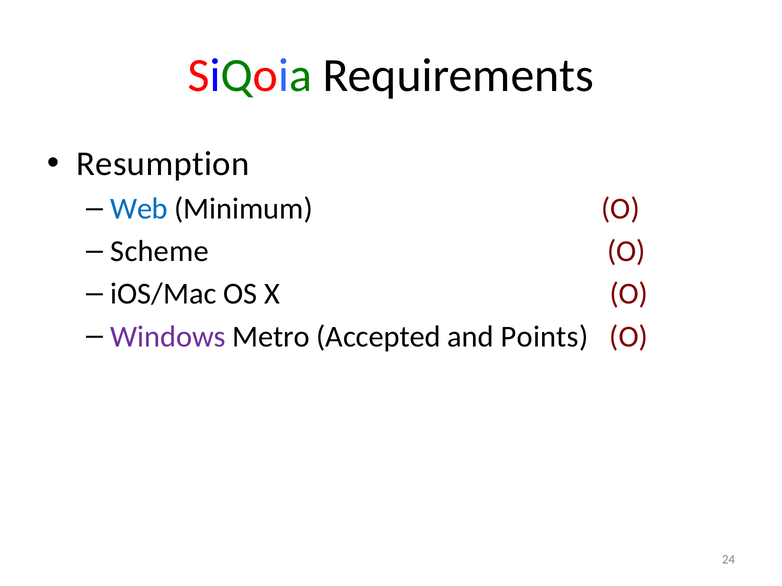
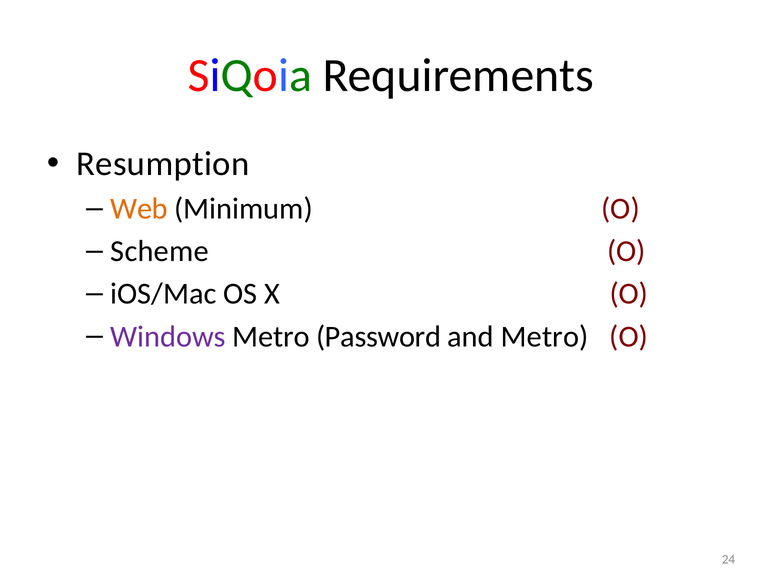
Web colour: blue -> orange
Accepted: Accepted -> Password
and Points: Points -> Metro
